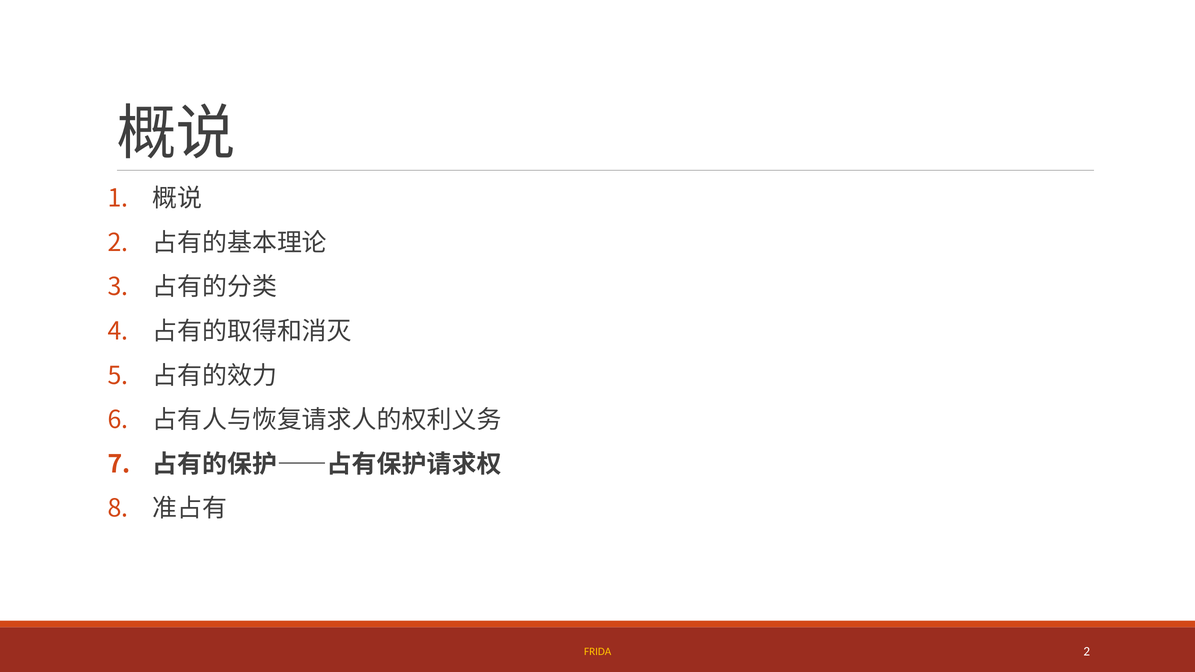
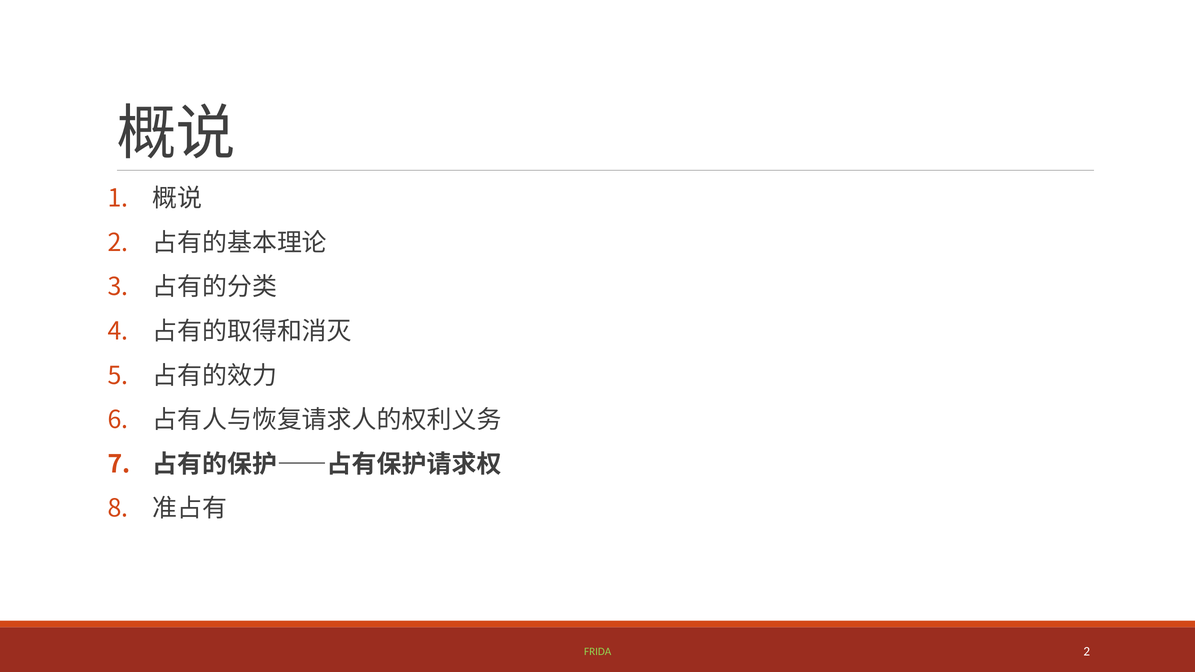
FRIDA colour: yellow -> light green
